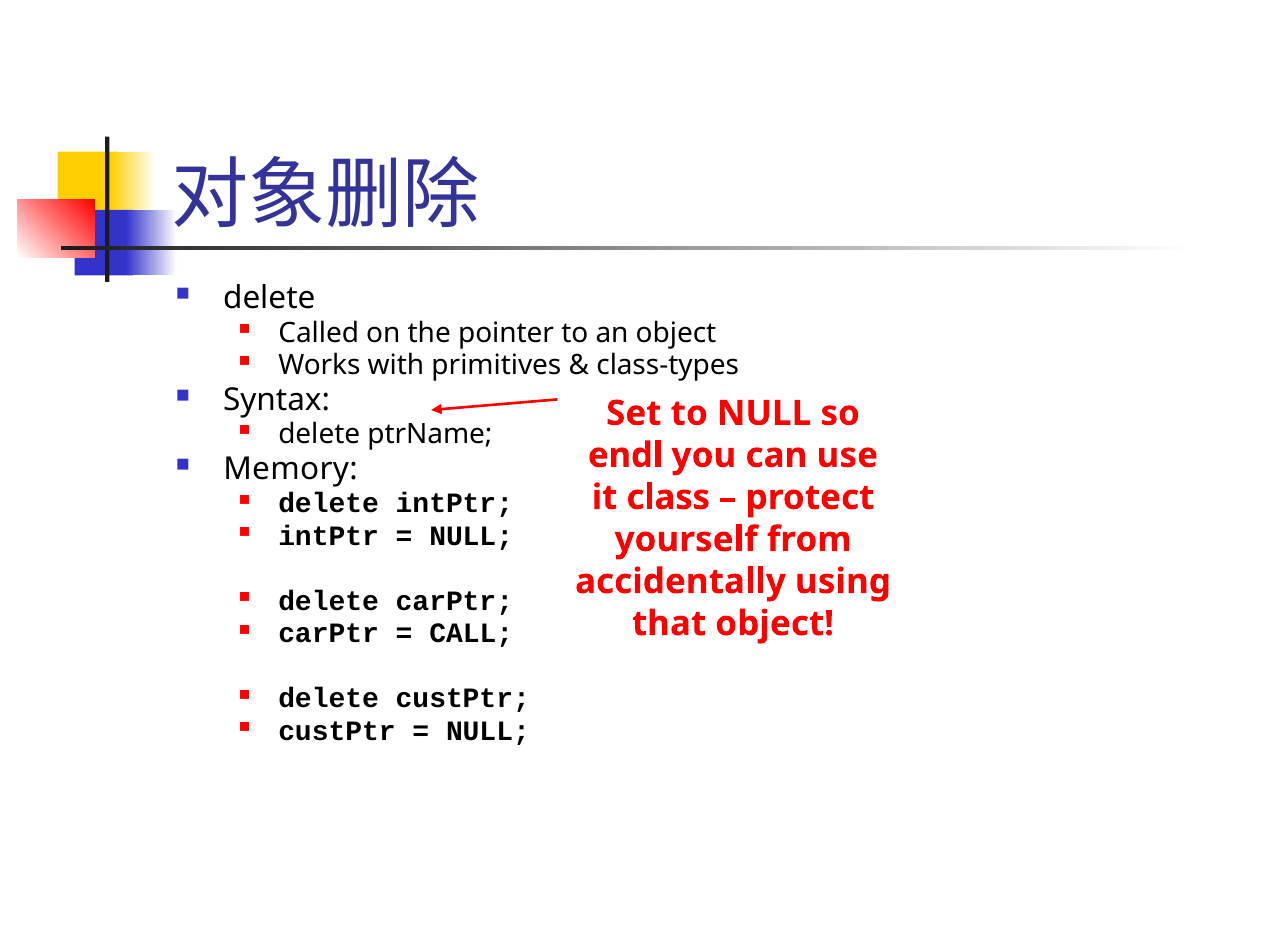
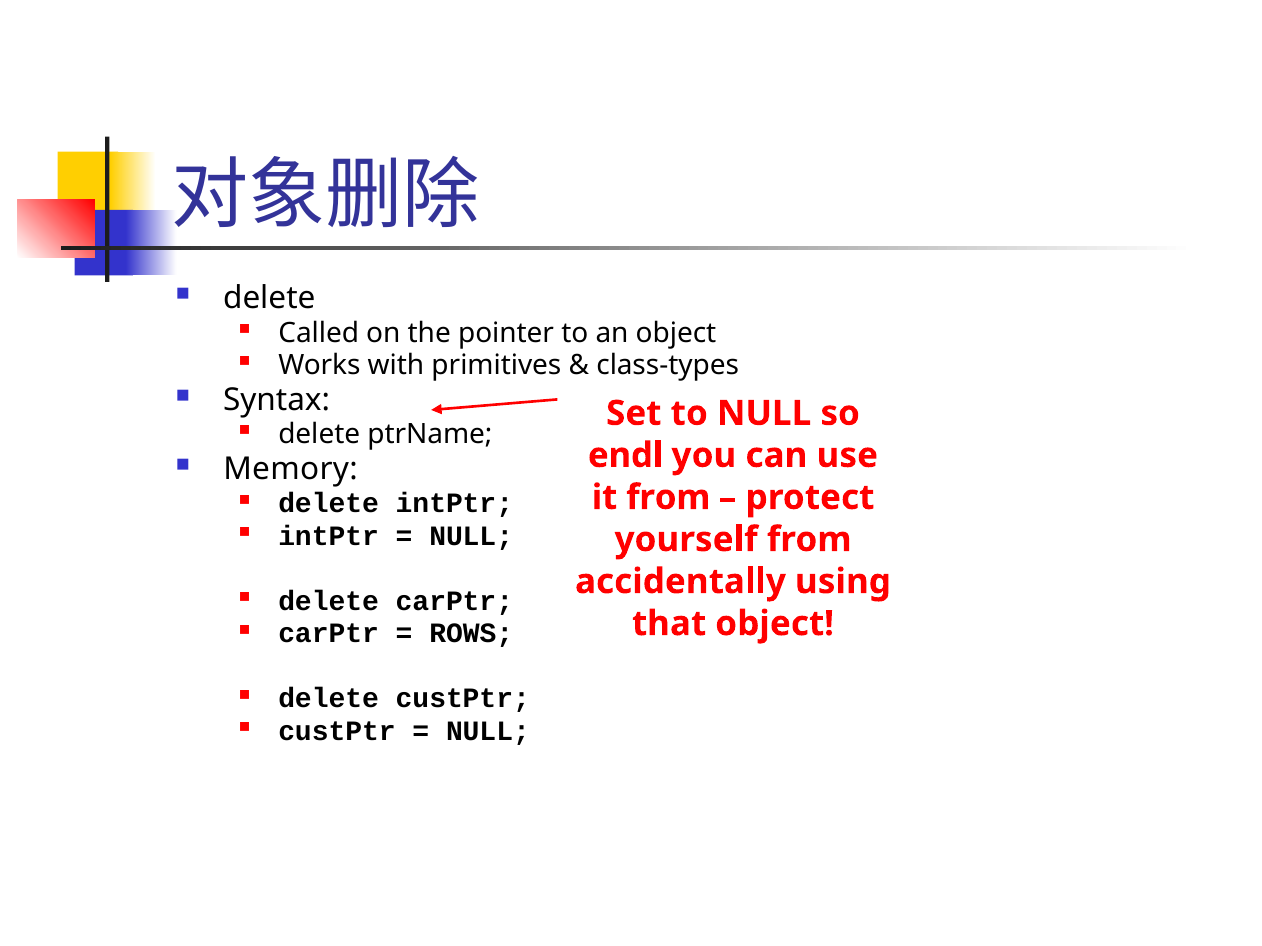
it class: class -> from
CALL: CALL -> ROWS
